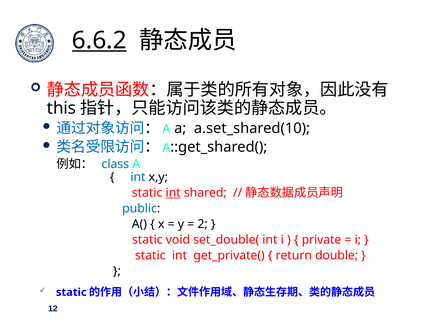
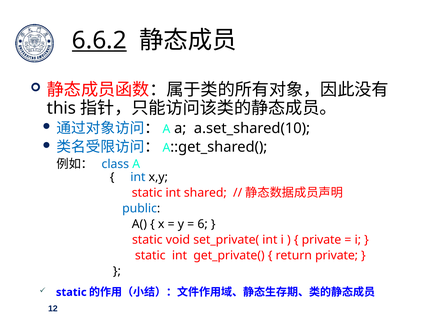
int at (173, 193) underline: present -> none
2: 2 -> 6
set_double(: set_double( -> set_private(
return double: double -> private
